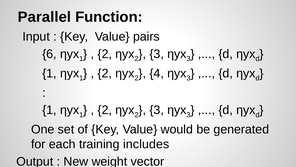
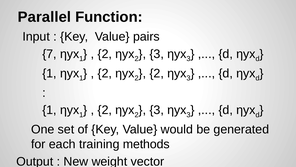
6: 6 -> 7
4 at (157, 73): 4 -> 2
includes: includes -> methods
